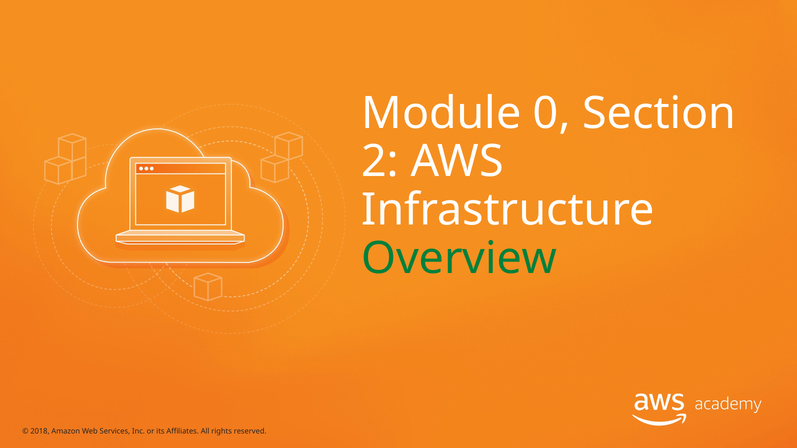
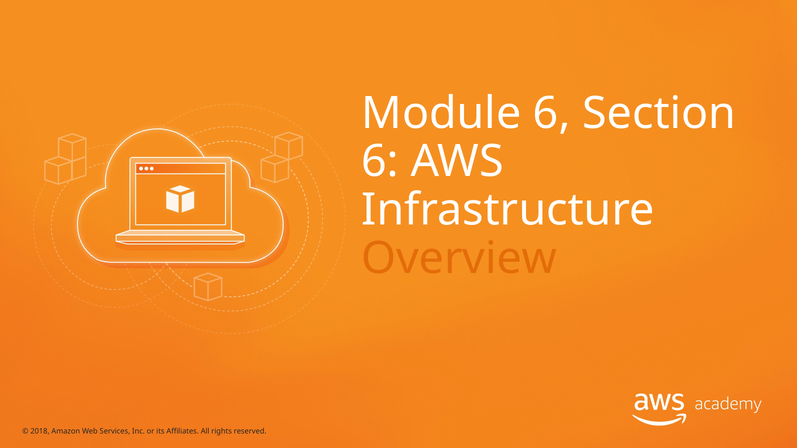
Module 0: 0 -> 6
2 at (380, 162): 2 -> 6
Overview colour: green -> orange
